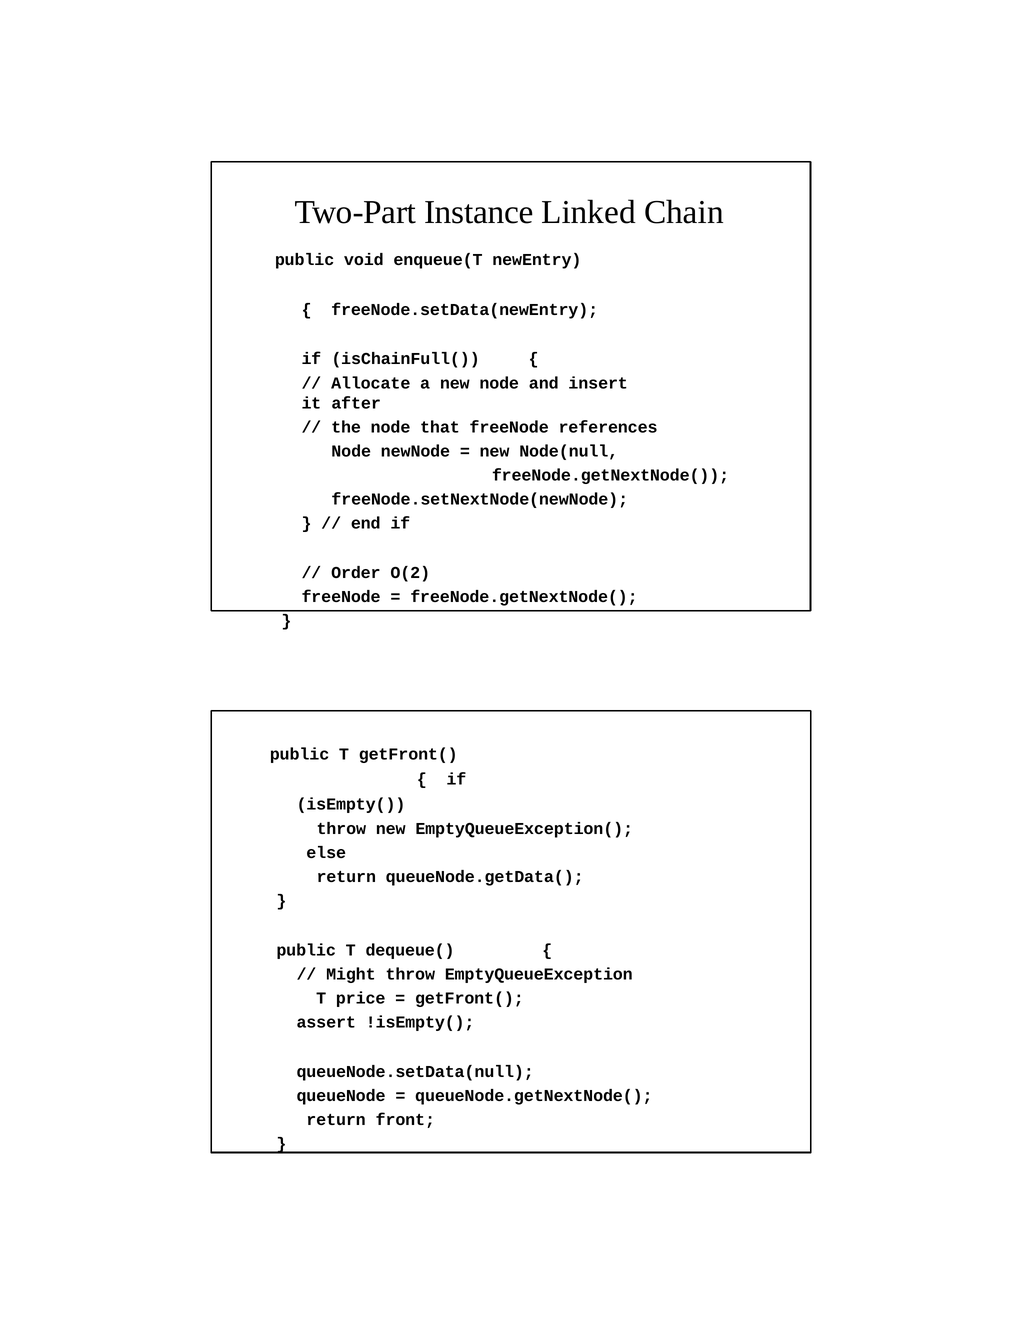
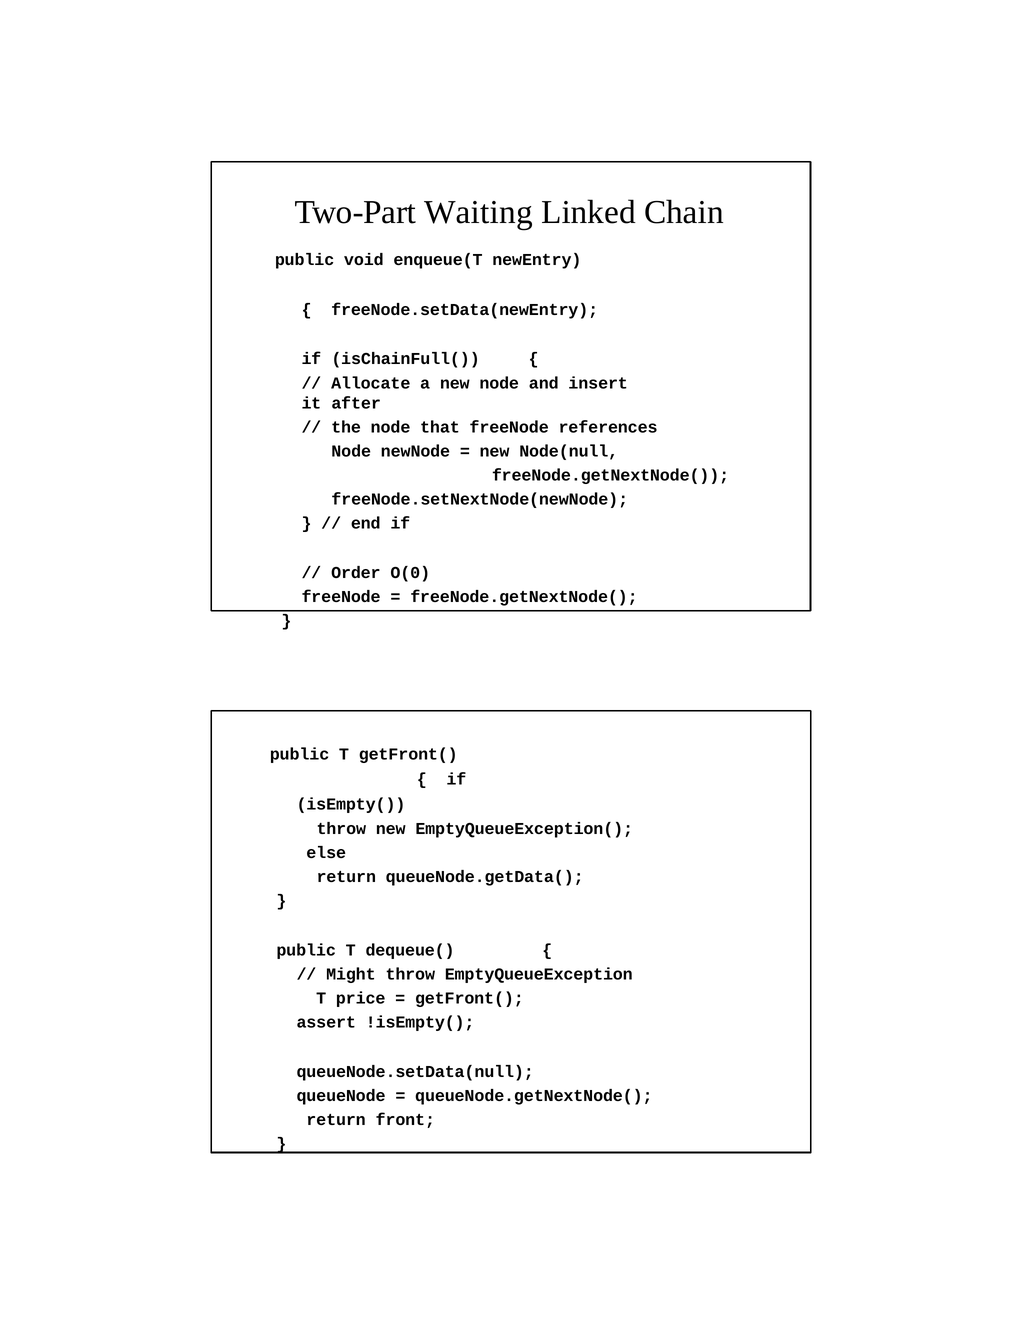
Instance: Instance -> Waiting
O(2: O(2 -> O(0
